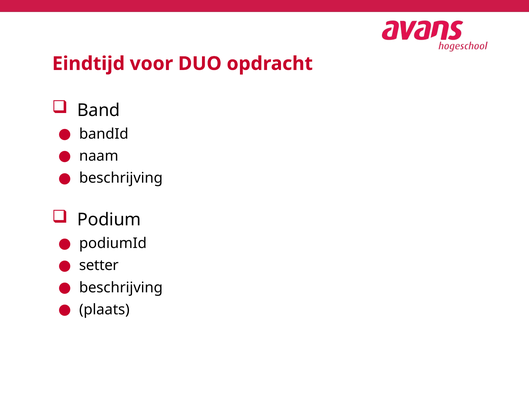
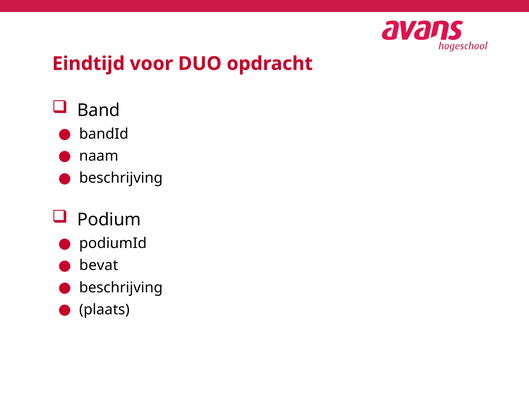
setter: setter -> bevat
